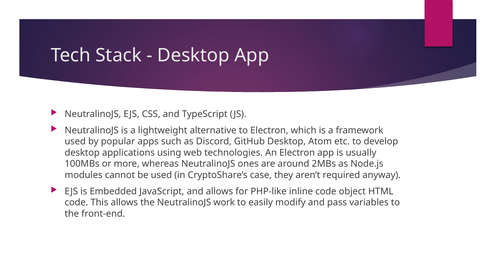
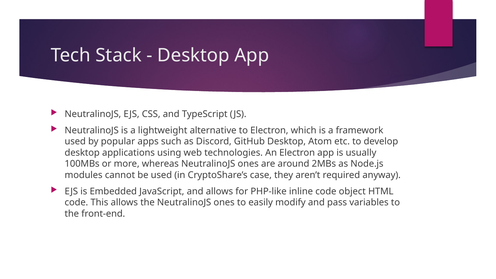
the NeutralinoJS work: work -> ones
